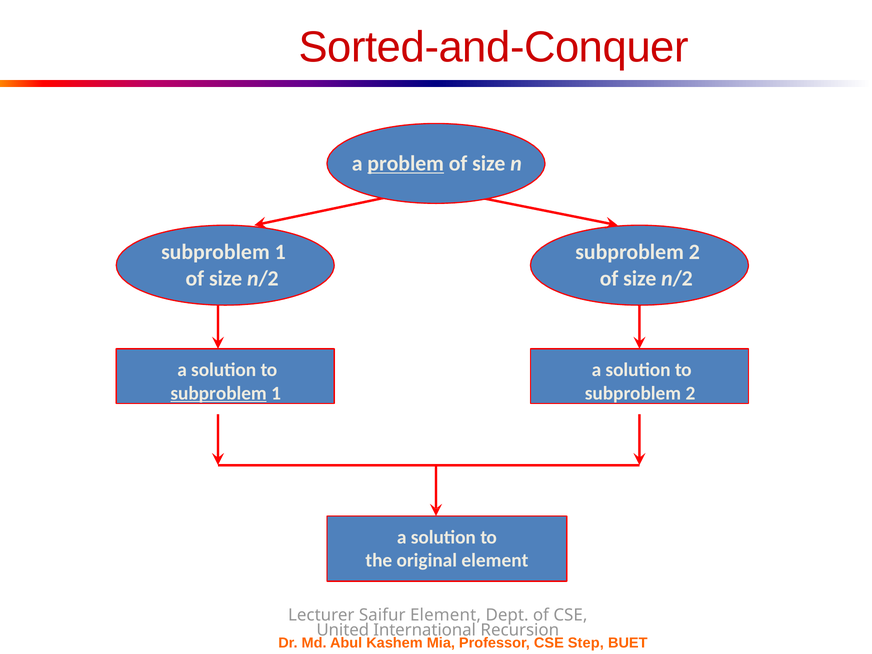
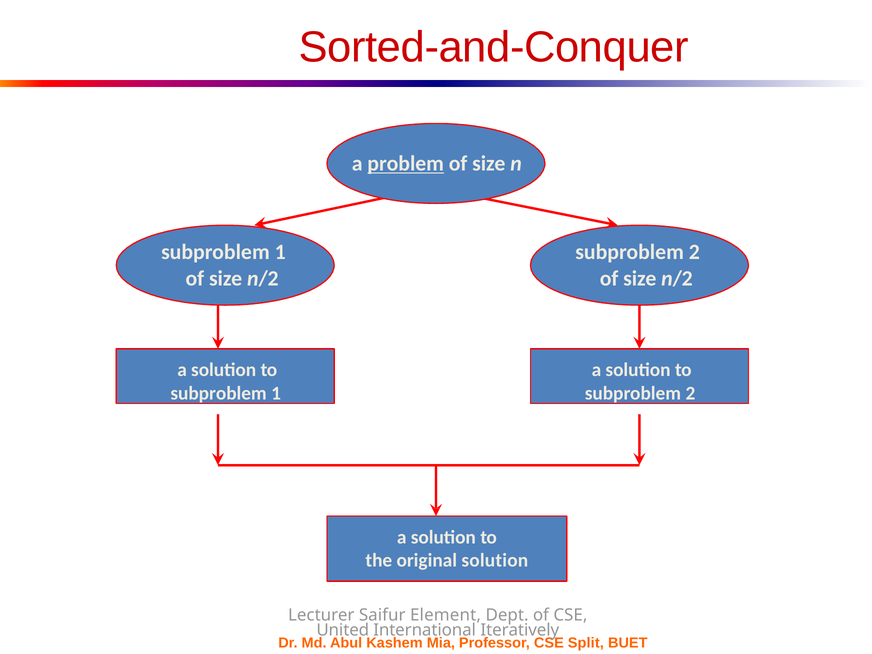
subproblem at (219, 393) underline: present -> none
original element: element -> solution
Recursion: Recursion -> Iteratively
Step: Step -> Split
